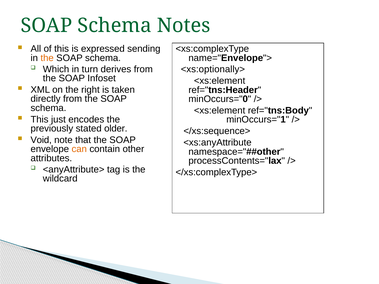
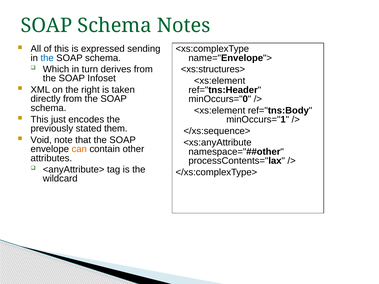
the at (47, 58) colour: orange -> blue
<xs:optionally>: <xs:optionally> -> <xs:structures>
older: older -> them
